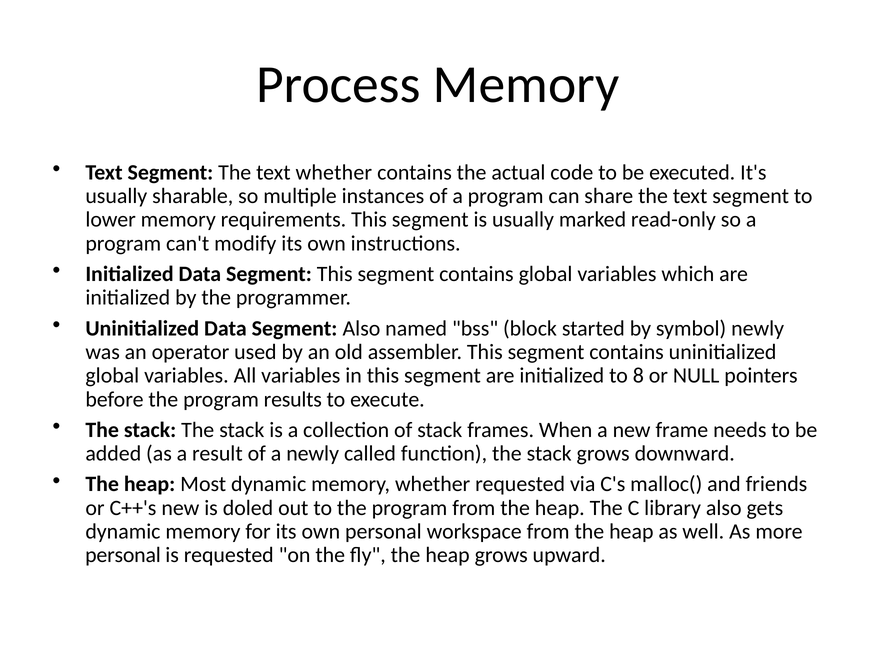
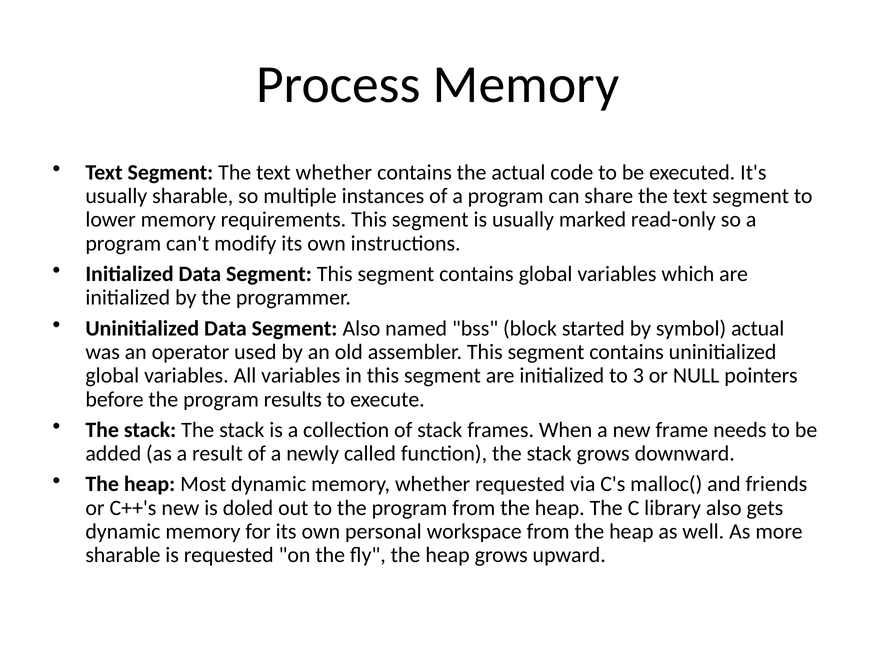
symbol newly: newly -> actual
8: 8 -> 3
personal at (123, 555): personal -> sharable
